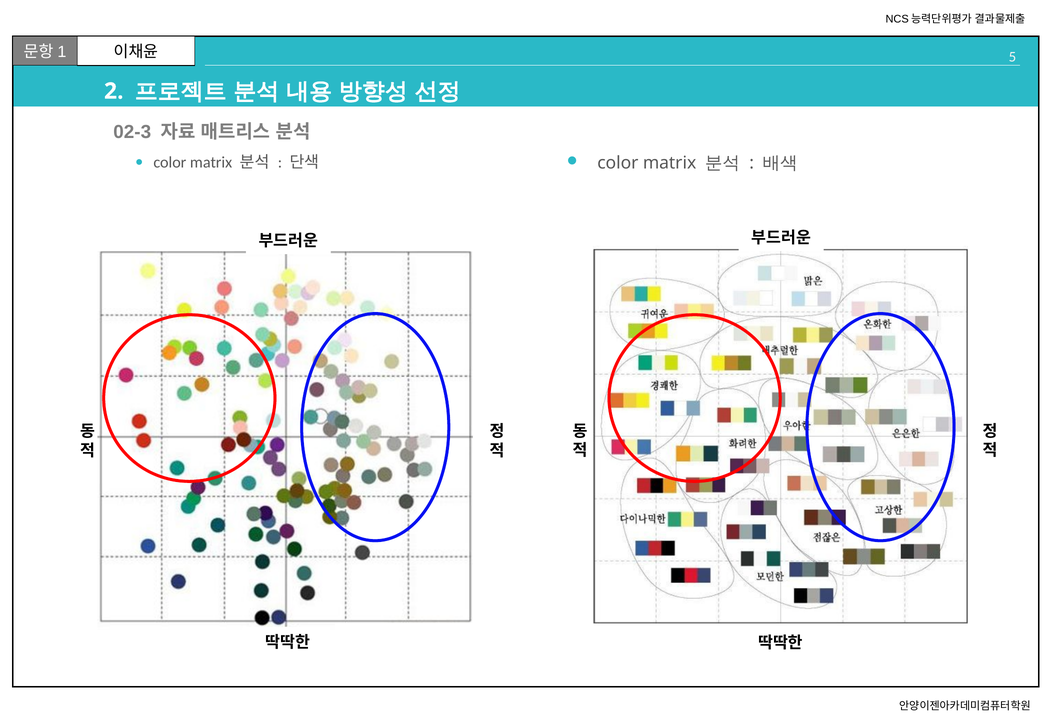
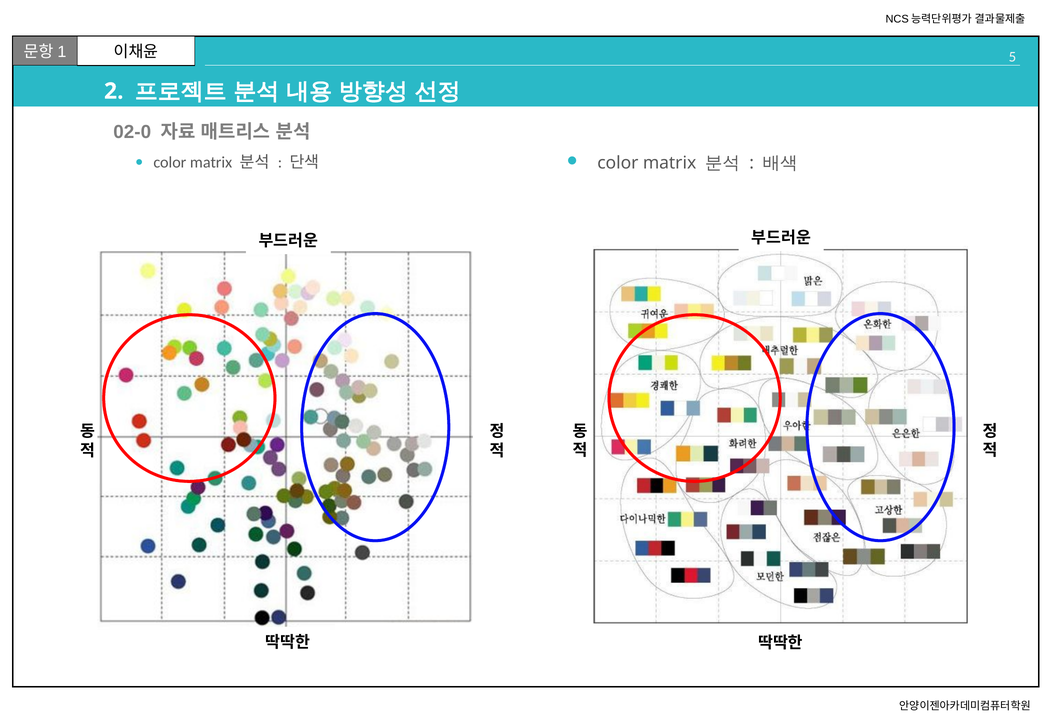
02-3: 02-3 -> 02-0
